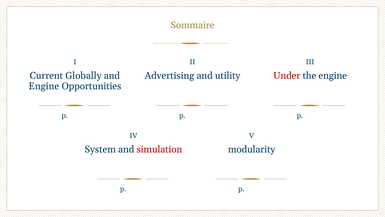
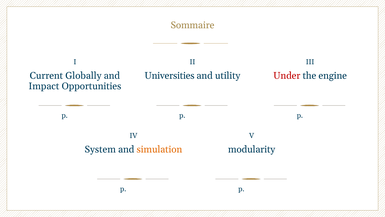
Advertising: Advertising -> Universities
Engine at (44, 86): Engine -> Impact
simulation colour: red -> orange
